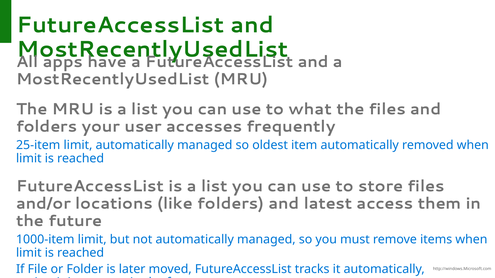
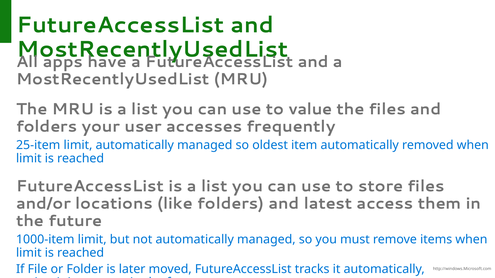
what: what -> value
